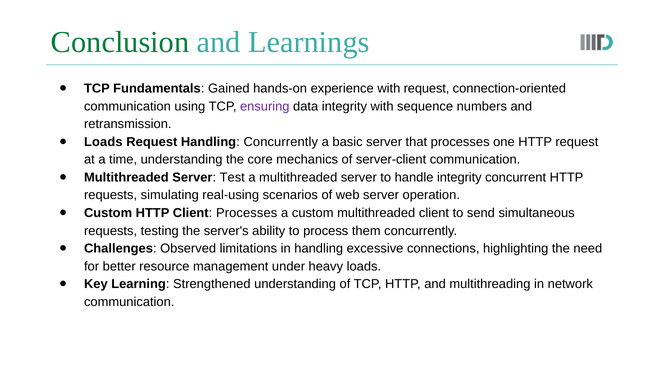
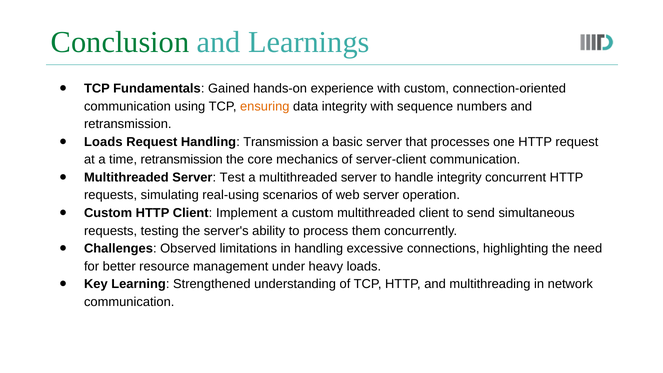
with request: request -> custom
ensuring colour: purple -> orange
Handling Concurrently: Concurrently -> Transmission
time understanding: understanding -> retransmission
Client Processes: Processes -> Implement
